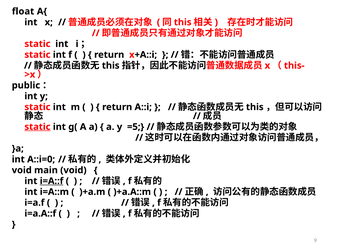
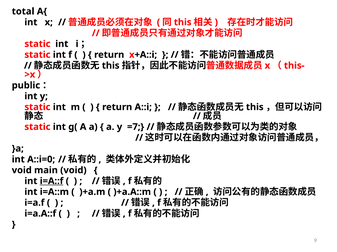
float: float -> total
static at (37, 127) underline: present -> none
=5: =5 -> =7
